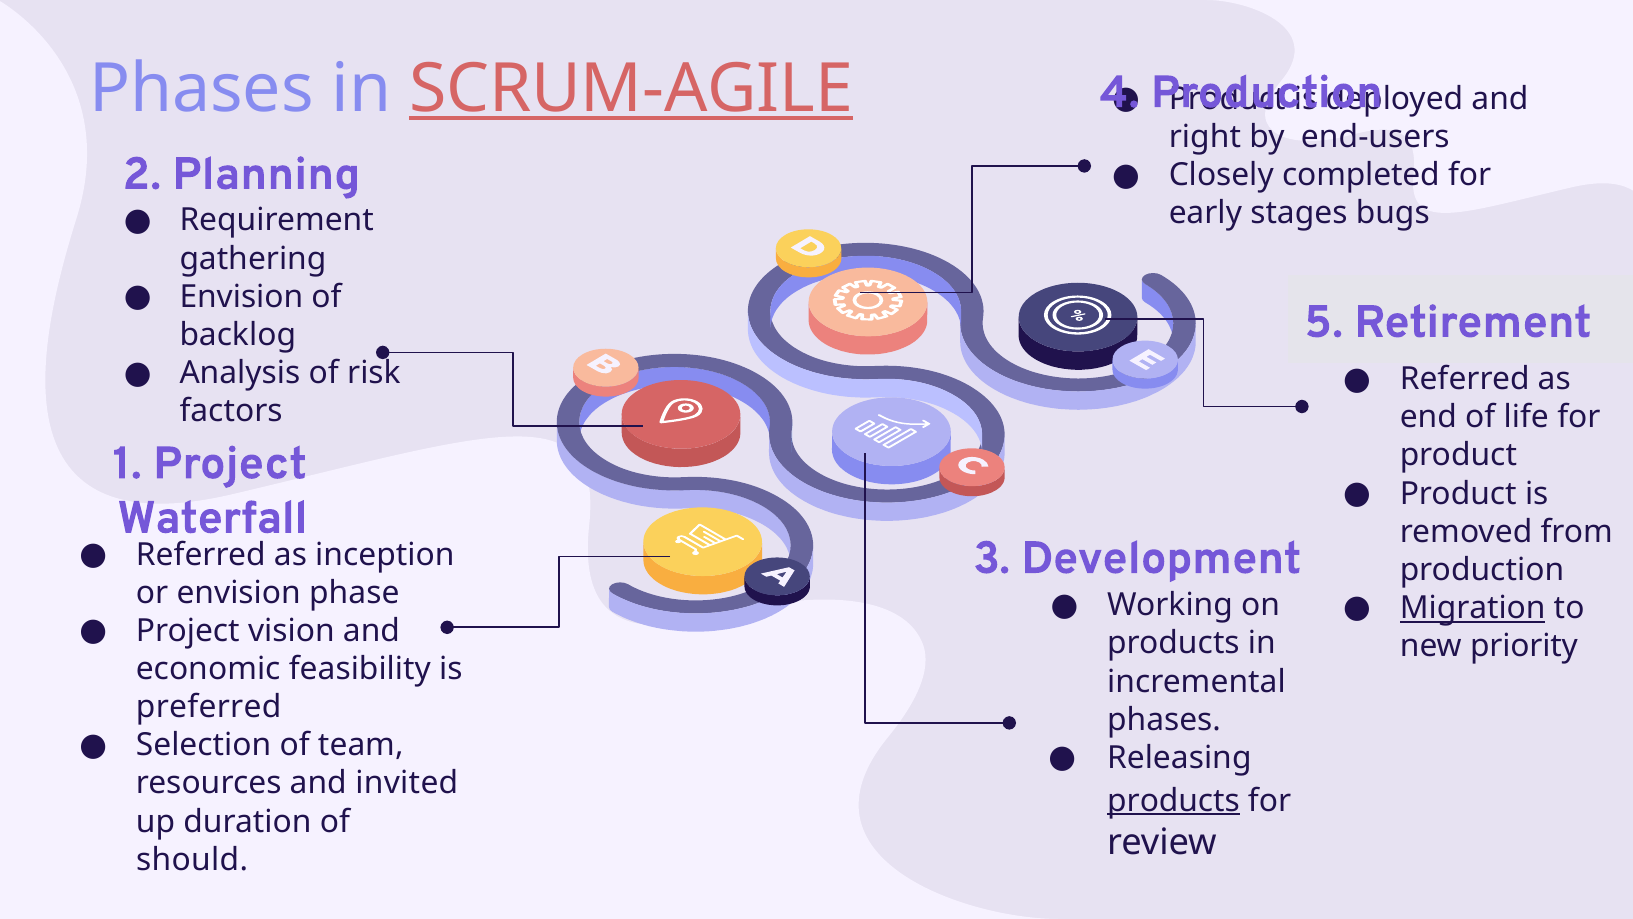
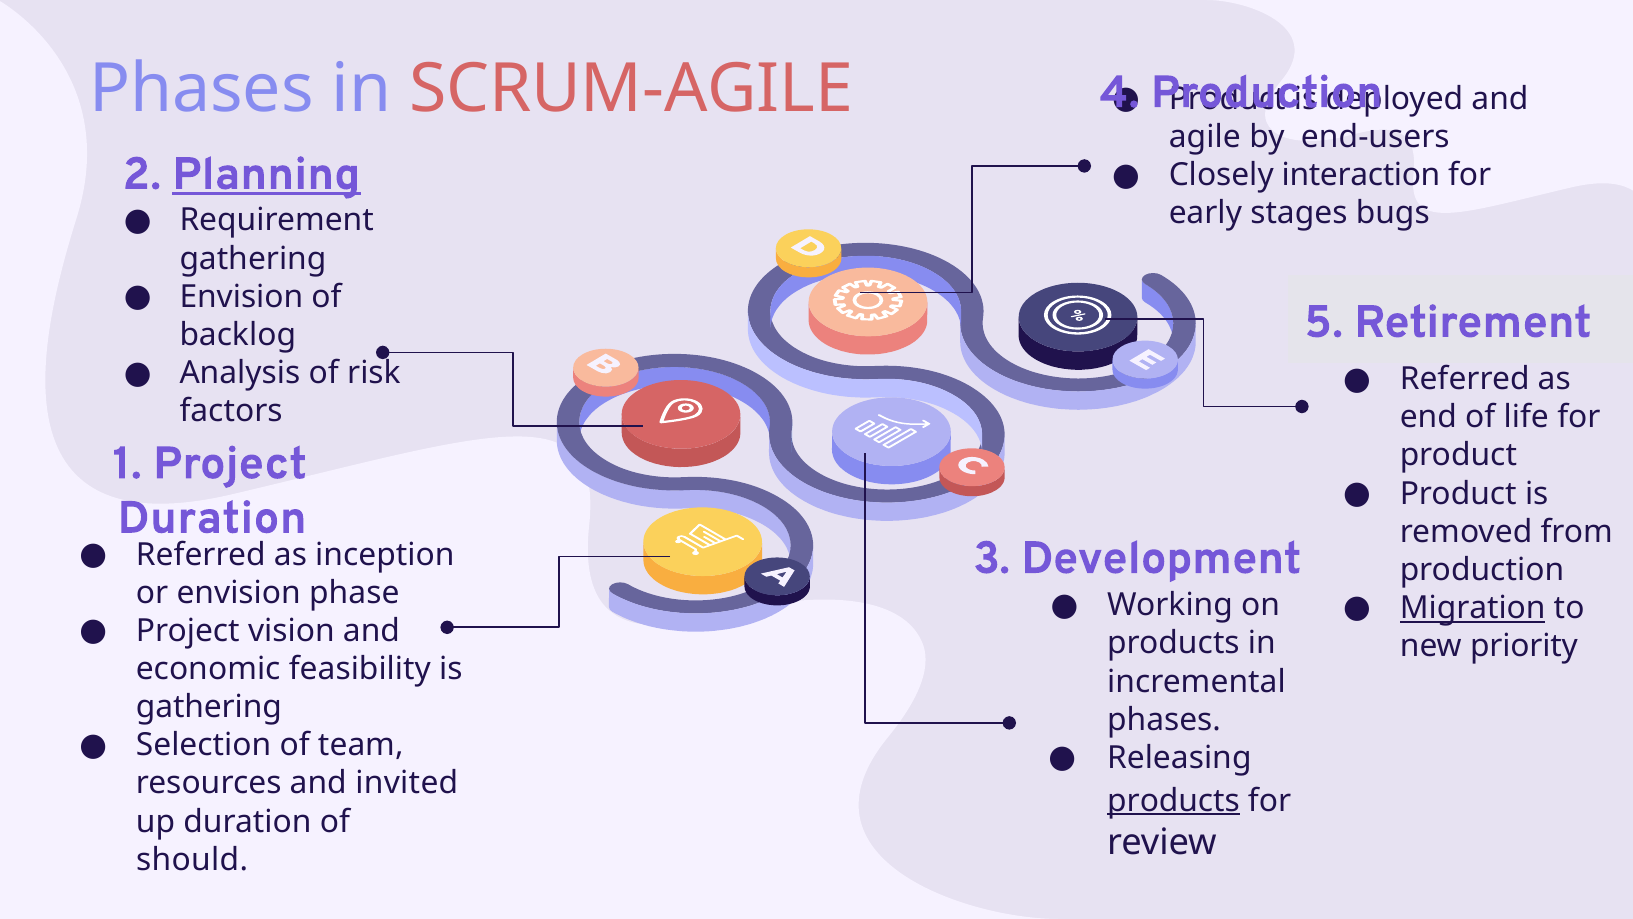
SCRUM-AGILE underline: present -> none
right: right -> agile
Planning underline: none -> present
completed: completed -> interaction
Waterfall at (212, 518): Waterfall -> Duration
preferred at (209, 707): preferred -> gathering
